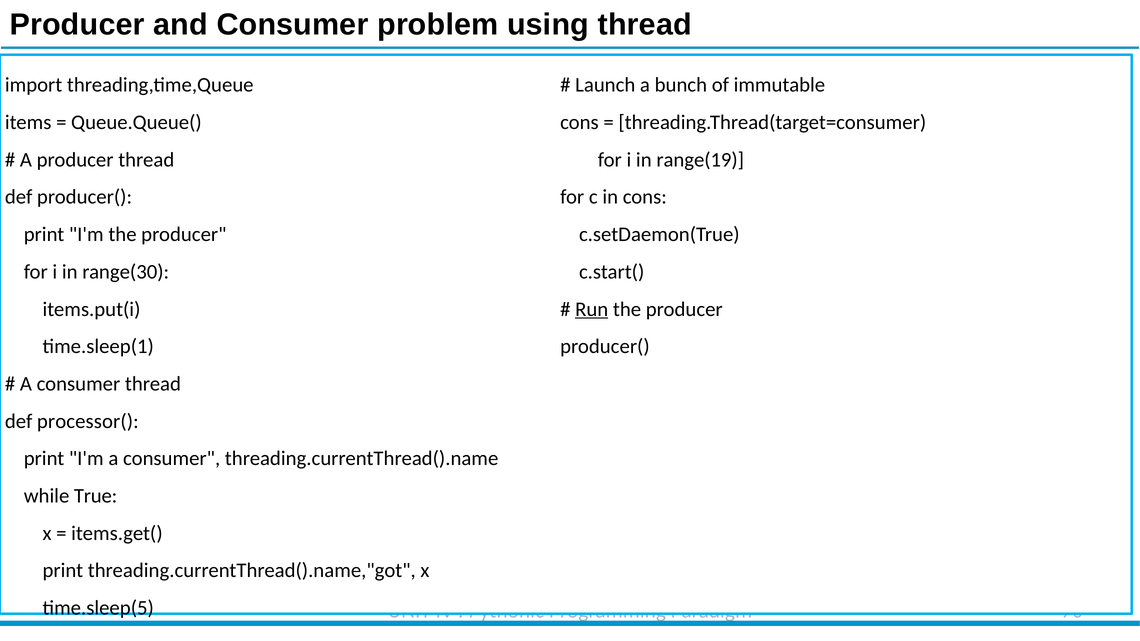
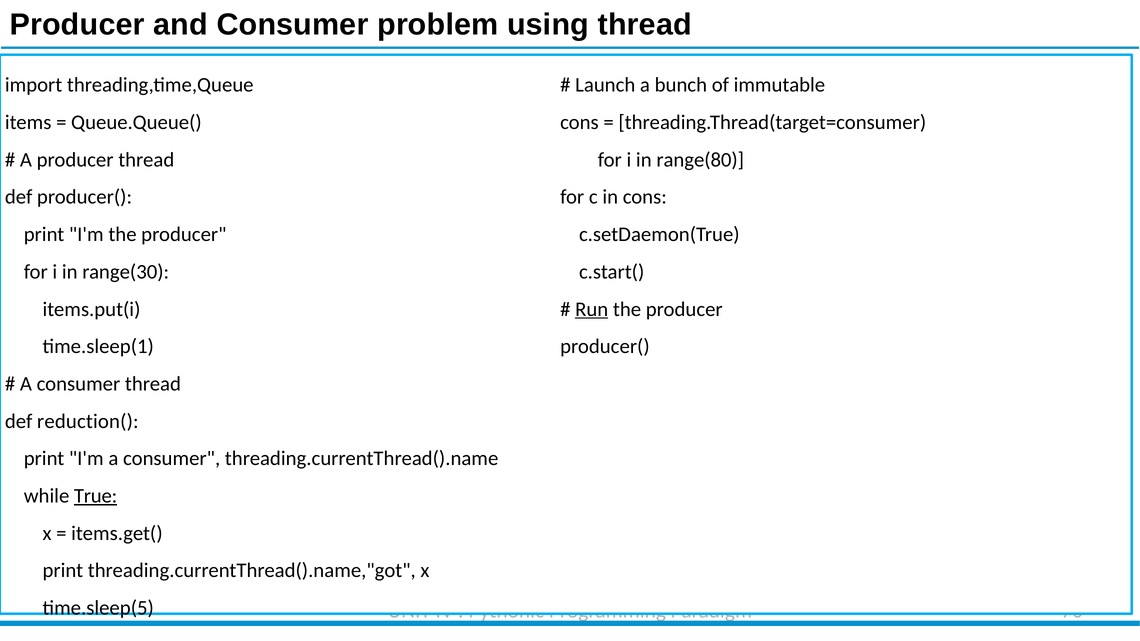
range(19: range(19 -> range(80
processor(: processor( -> reduction(
True underline: none -> present
